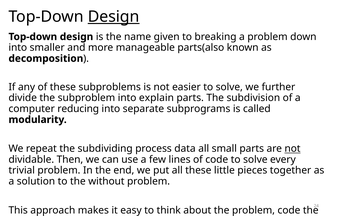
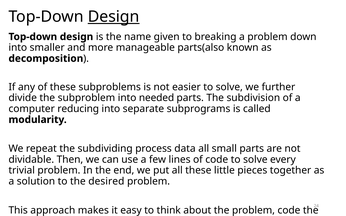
explain: explain -> needed
not at (293, 149) underline: present -> none
without: without -> desired
